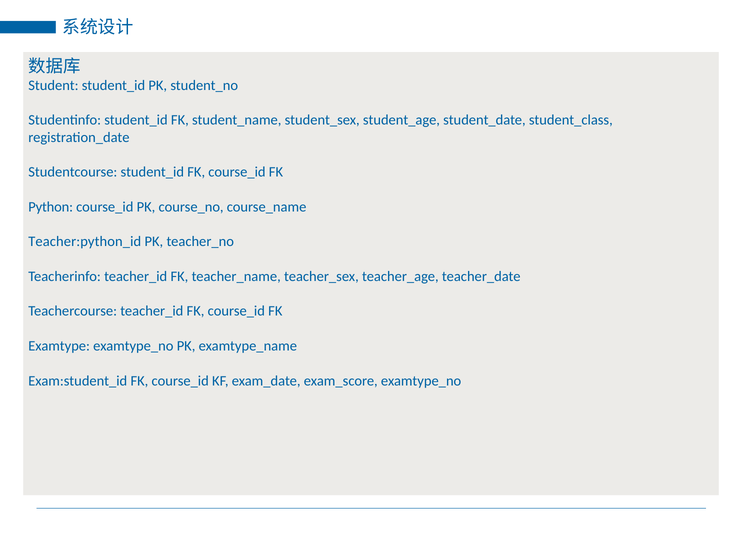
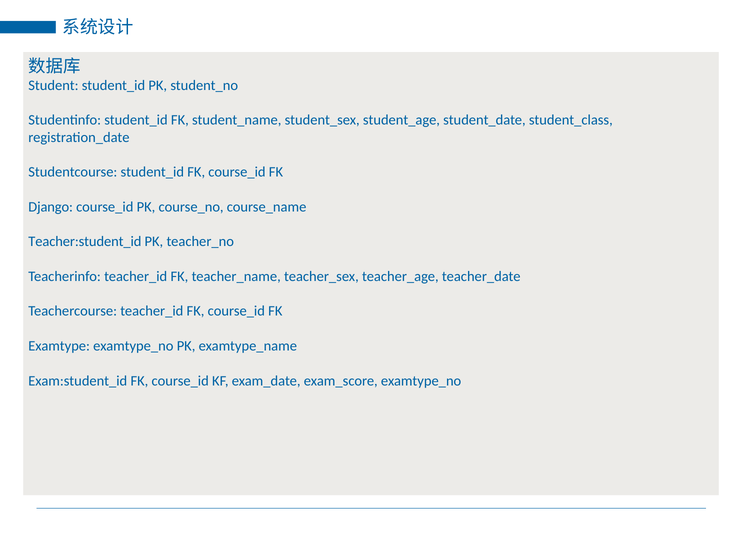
Python: Python -> Django
Teacher:python_id: Teacher:python_id -> Teacher:student_id
